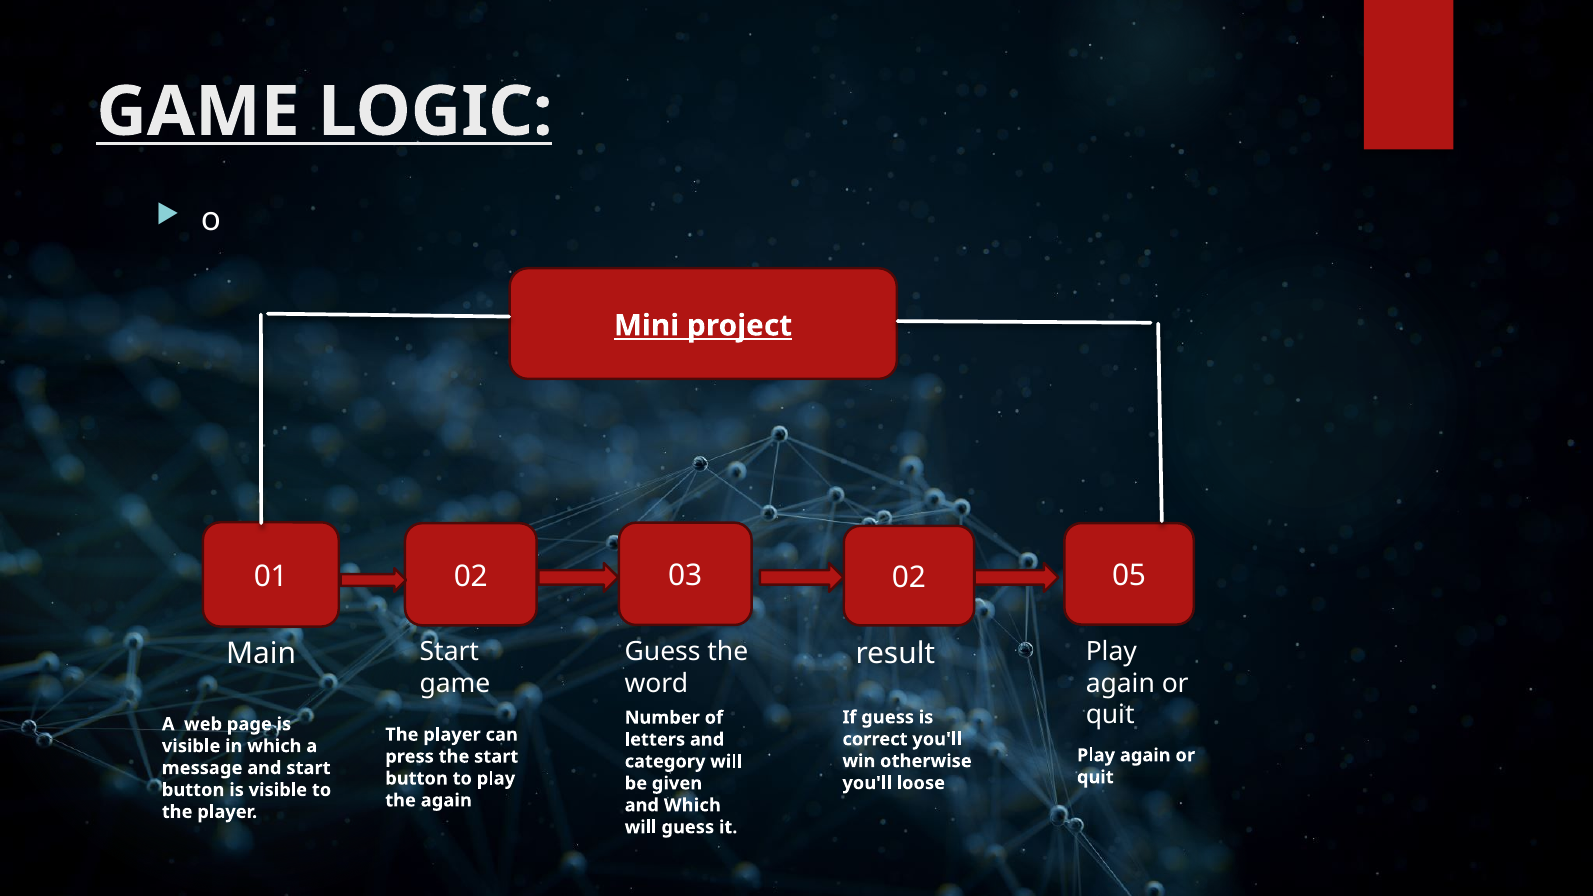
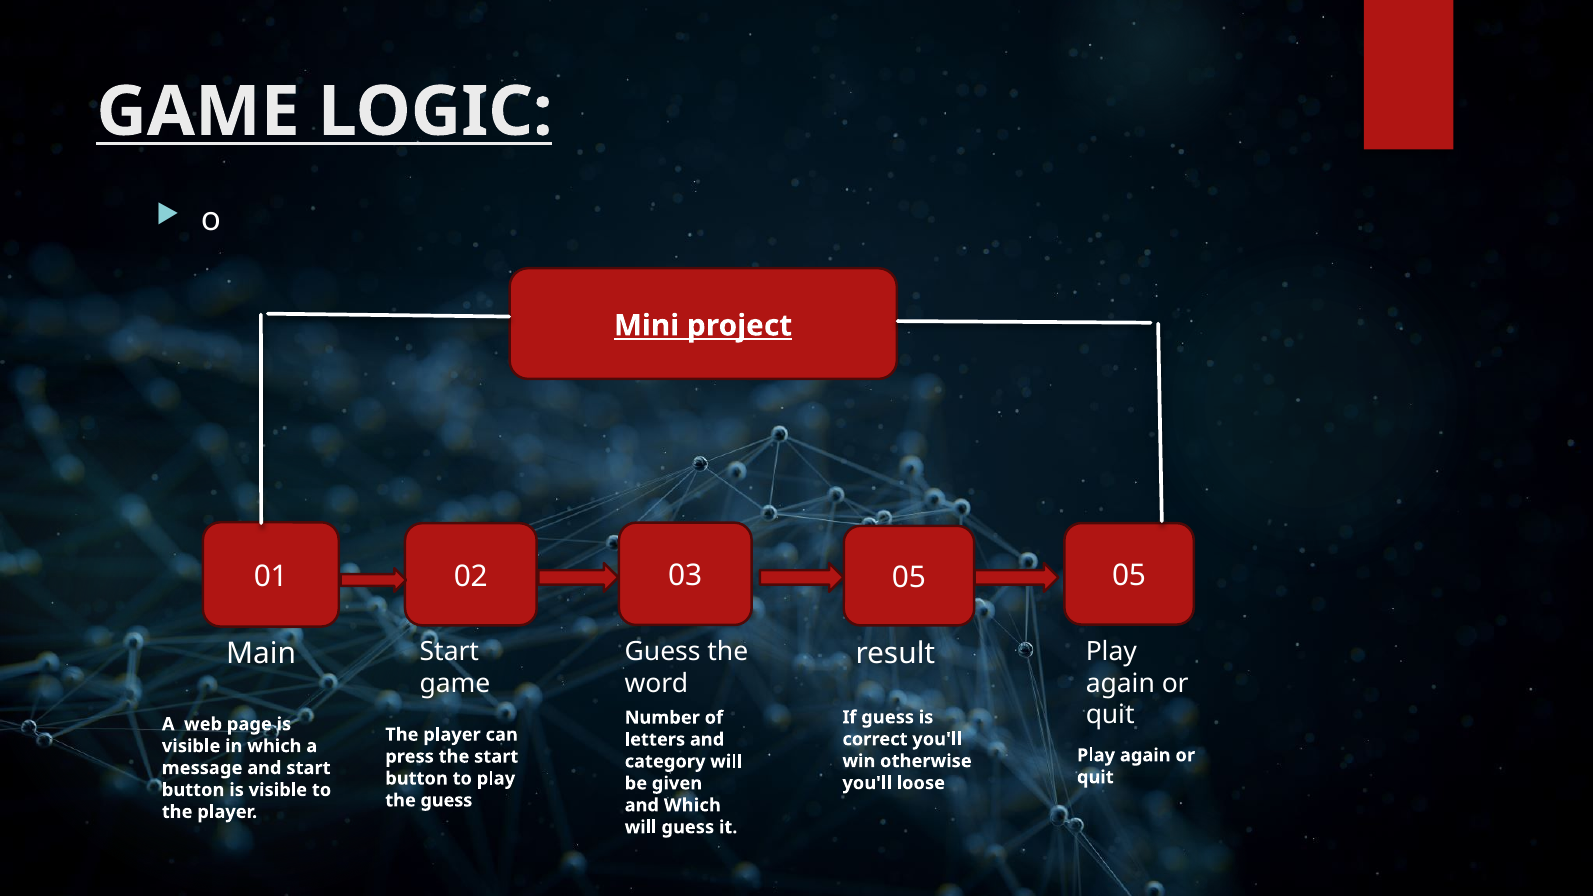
03 02: 02 -> 05
the again: again -> guess
